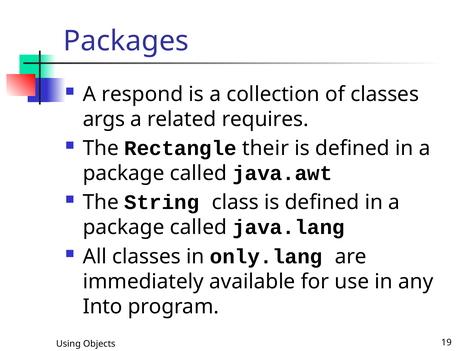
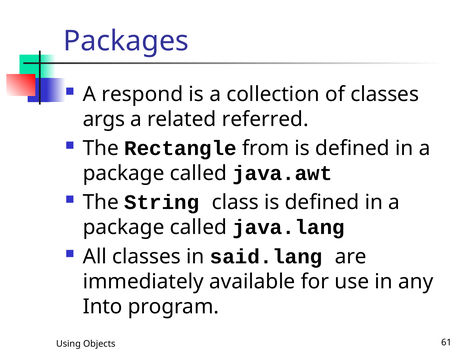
requires: requires -> referred
their: their -> from
only.lang: only.lang -> said.lang
19: 19 -> 61
